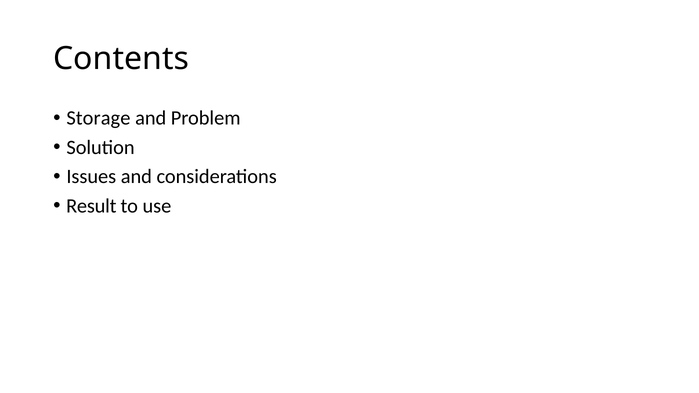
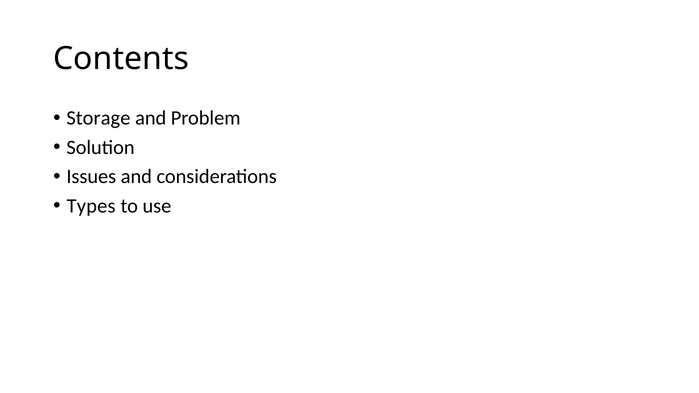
Result: Result -> Types
